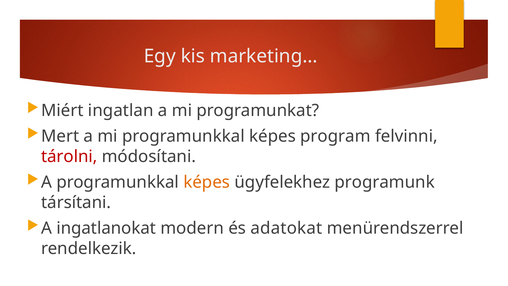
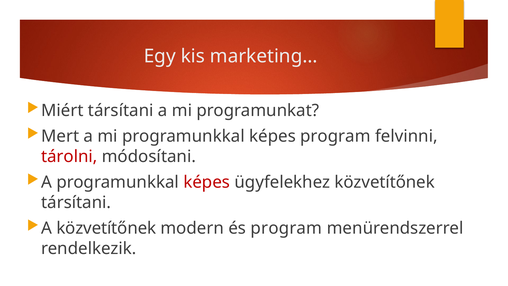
Miért ingatlan: ingatlan -> társítani
képes at (207, 182) colour: orange -> red
ügyfelekhez programunk: programunk -> közvetítőnek
A ingatlanokat: ingatlanokat -> közvetítőnek
és adatokat: adatokat -> program
